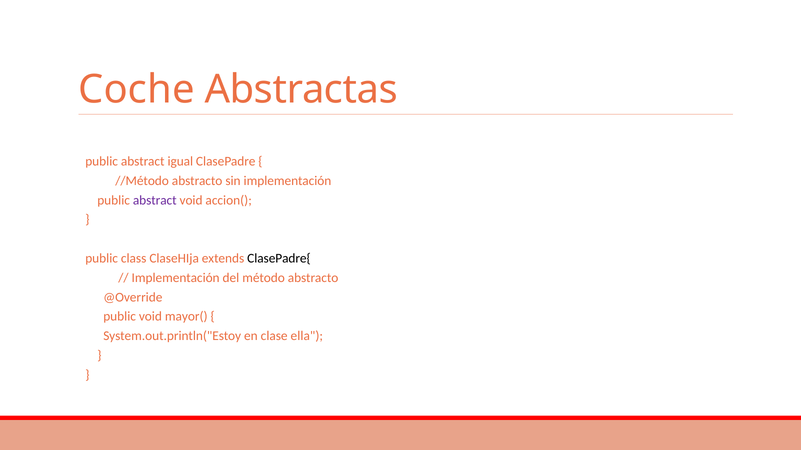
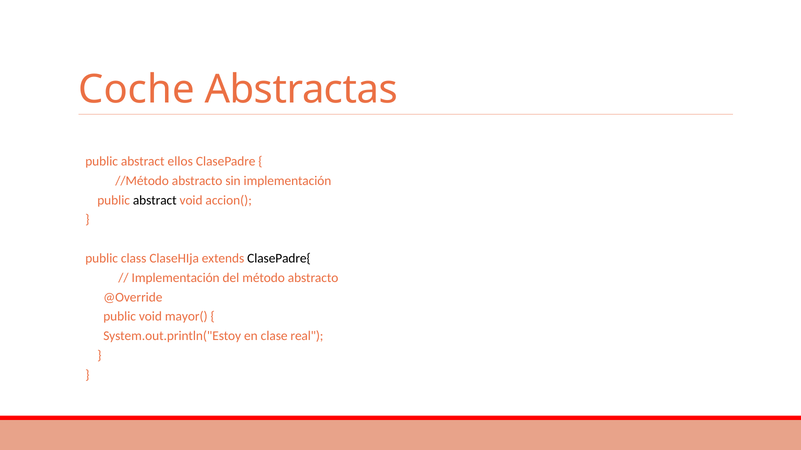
igual: igual -> ellos
abstract at (155, 200) colour: purple -> black
ella: ella -> real
